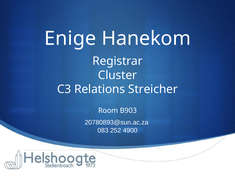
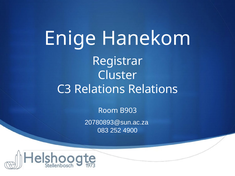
Relations Streicher: Streicher -> Relations
